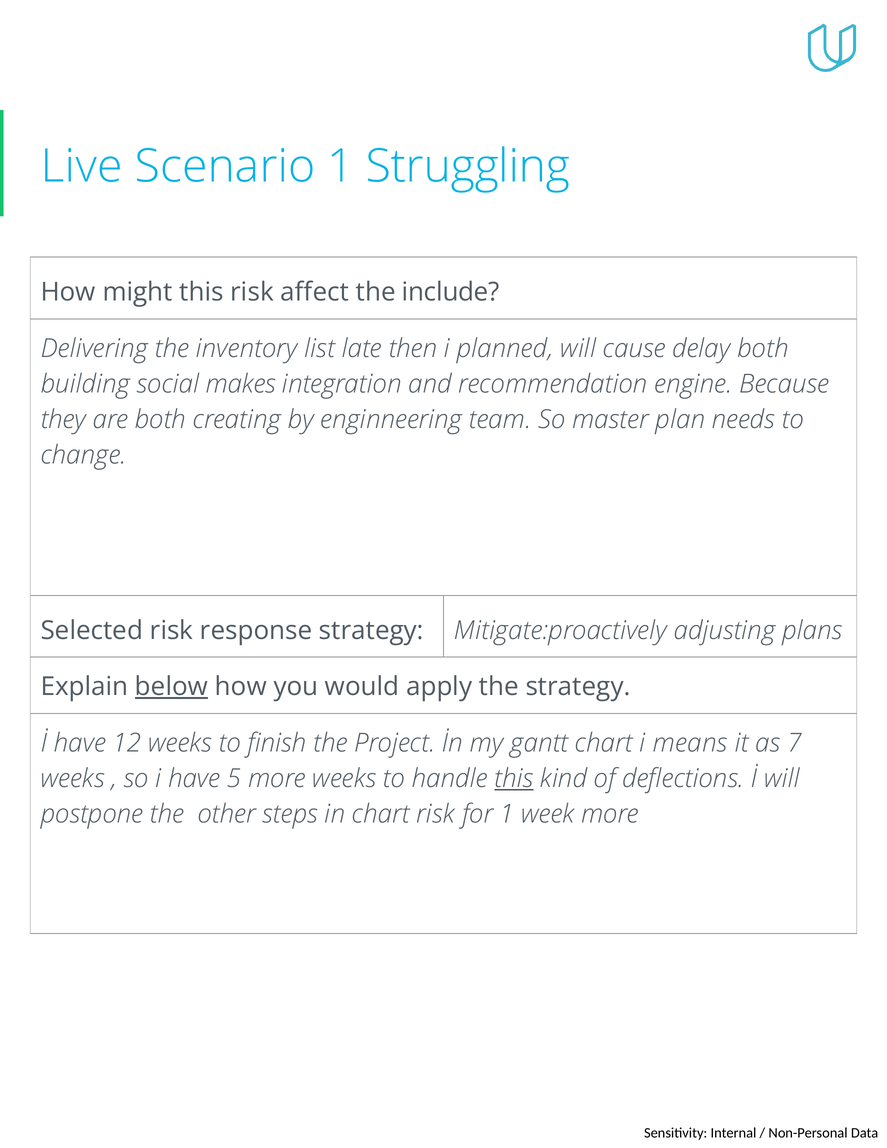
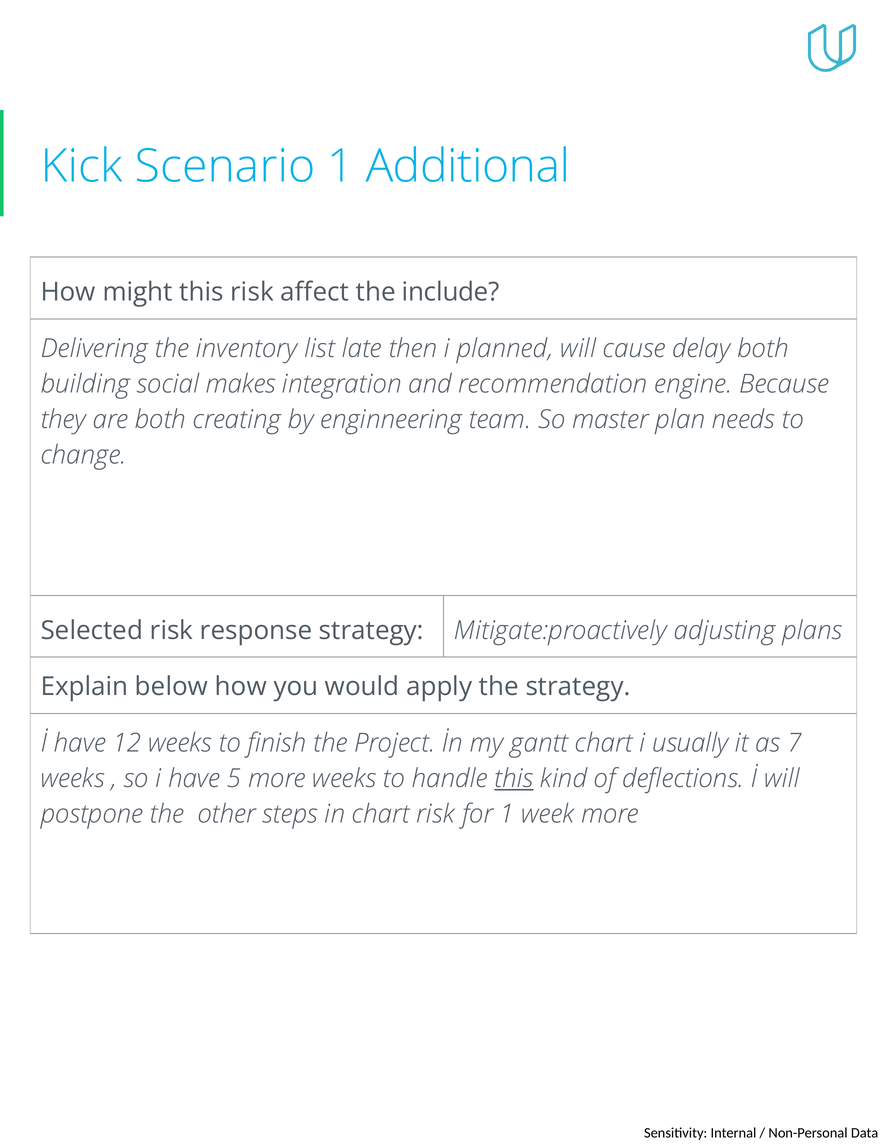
Live: Live -> Kick
Struggling: Struggling -> Additional
below underline: present -> none
means: means -> usually
